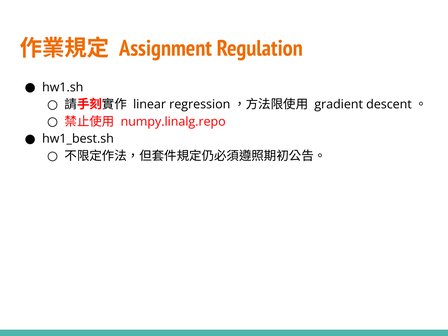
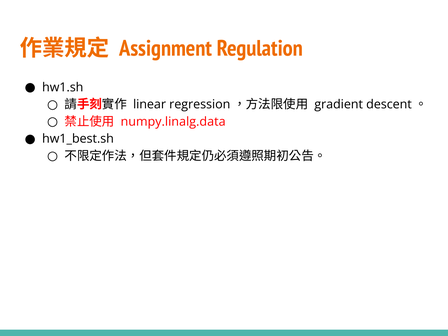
numpy.linalg.repo: numpy.linalg.repo -> numpy.linalg.data
